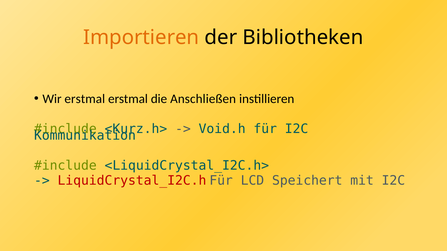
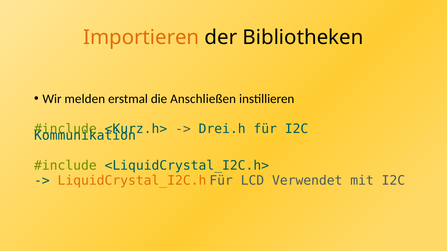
Wir erstmal: erstmal -> melden
Void.h: Void.h -> Drei.h
LiquidCrystal_I2C.h colour: red -> orange
Speichert: Speichert -> Verwendet
